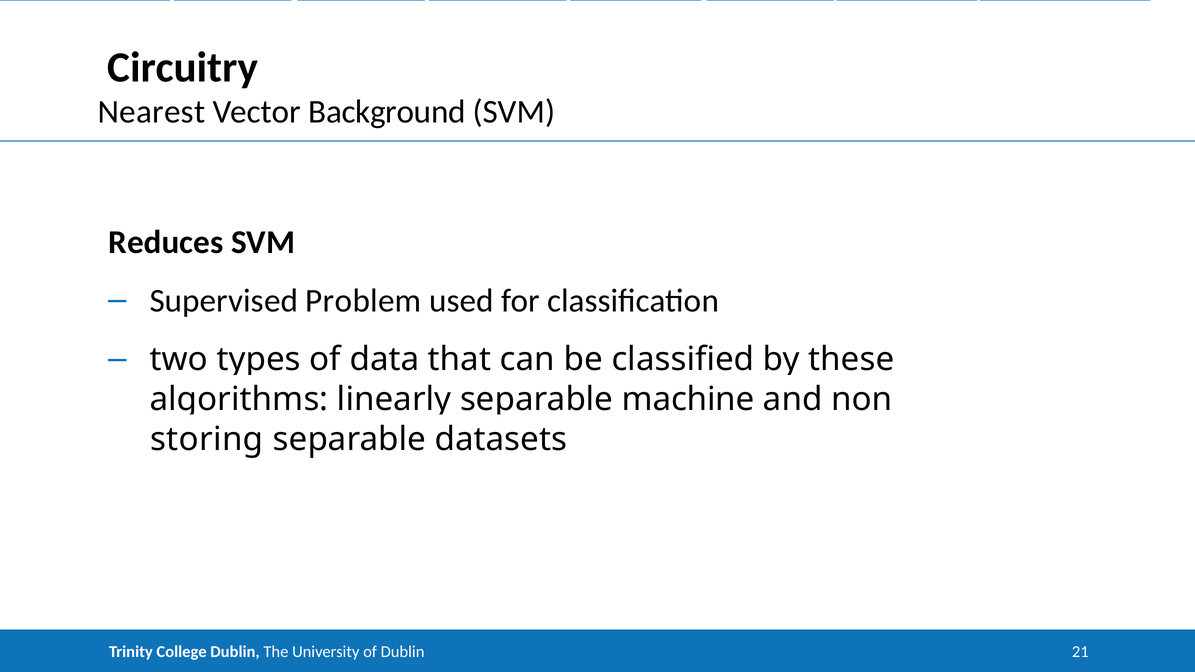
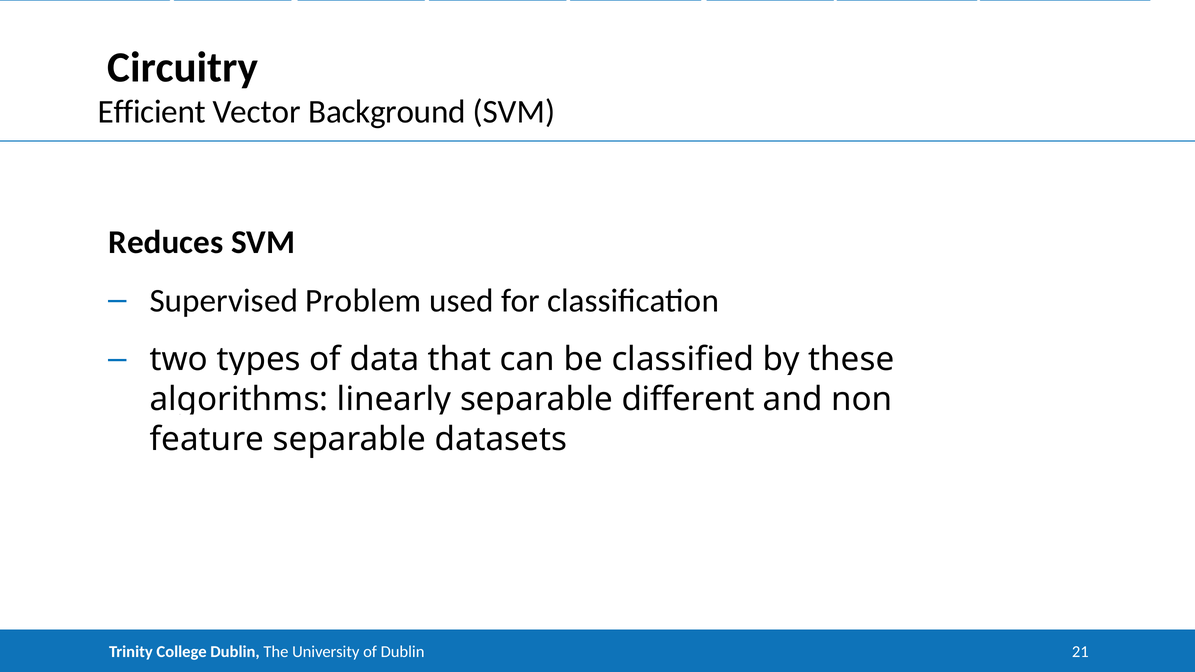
Nearest: Nearest -> Efficient
machine: machine -> different
storing: storing -> feature
